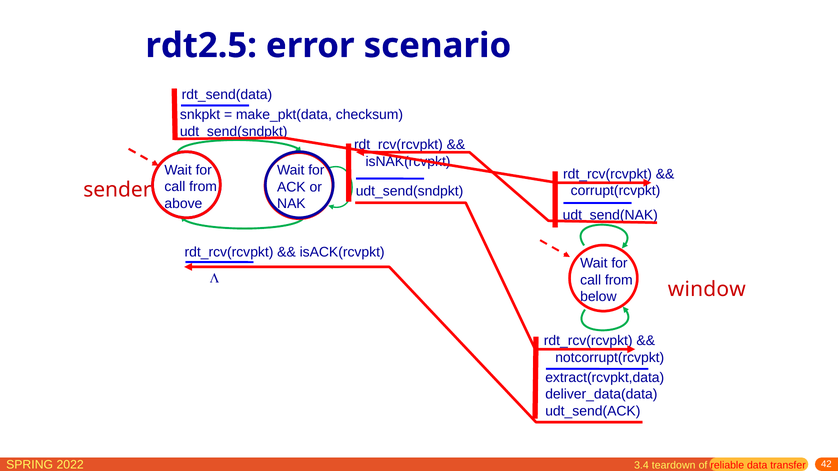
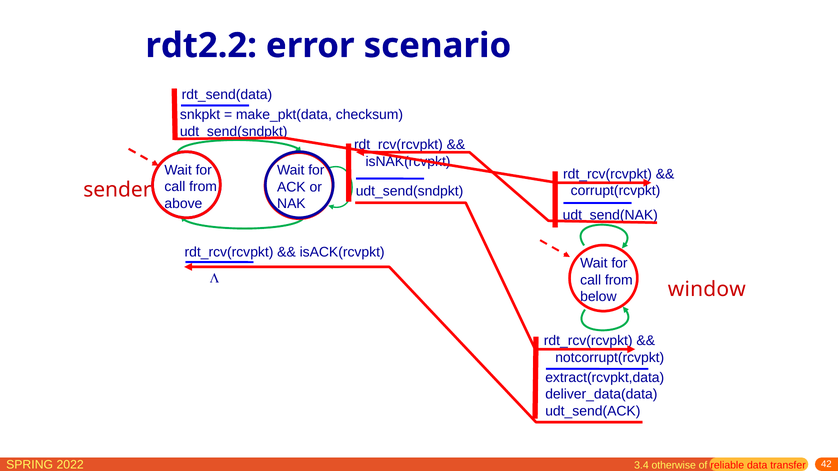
rdt2.5: rdt2.5 -> rdt2.2
teardown: teardown -> otherwise
